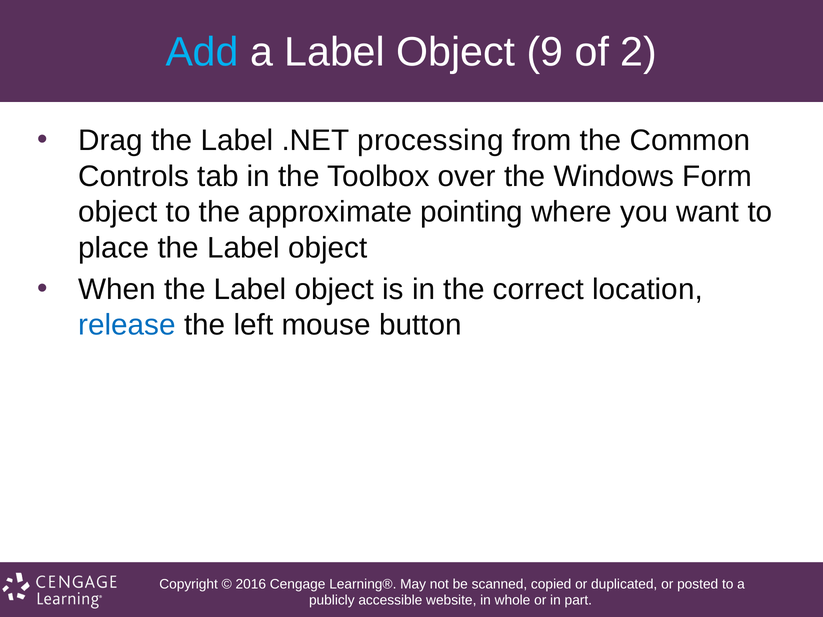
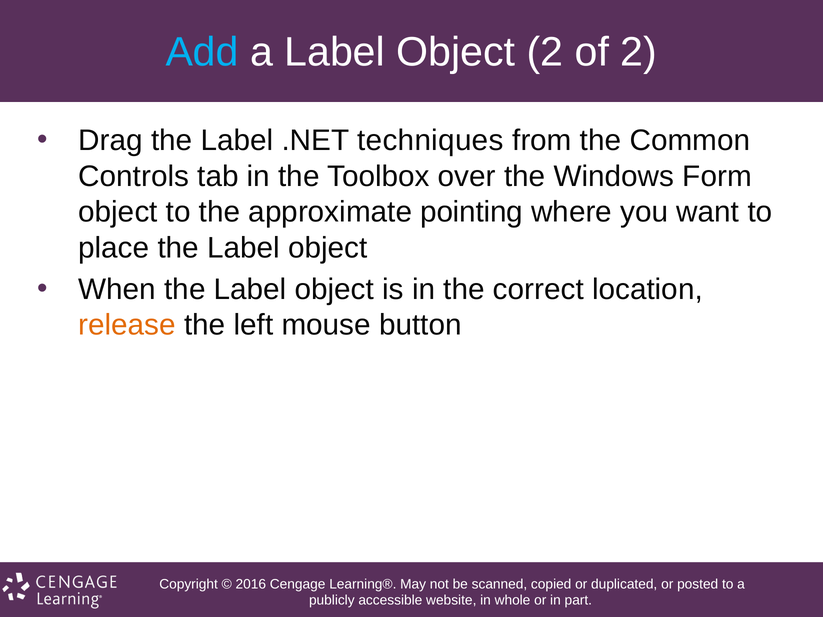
Object 9: 9 -> 2
processing: processing -> techniques
release colour: blue -> orange
